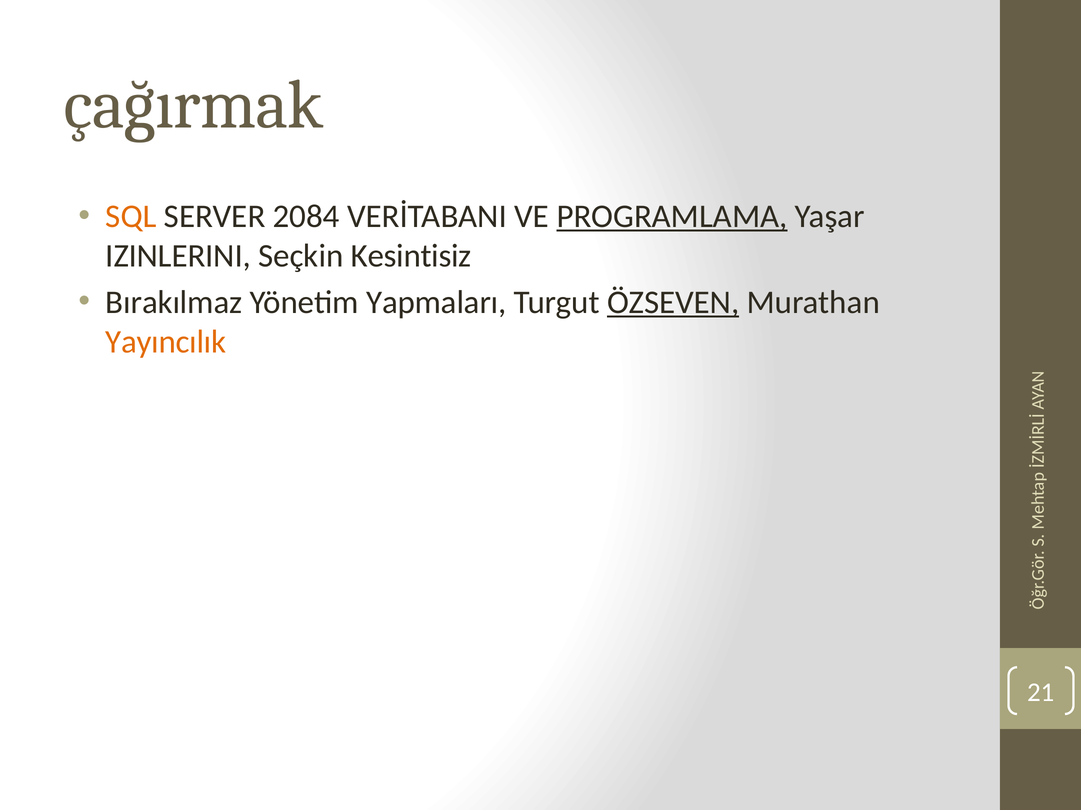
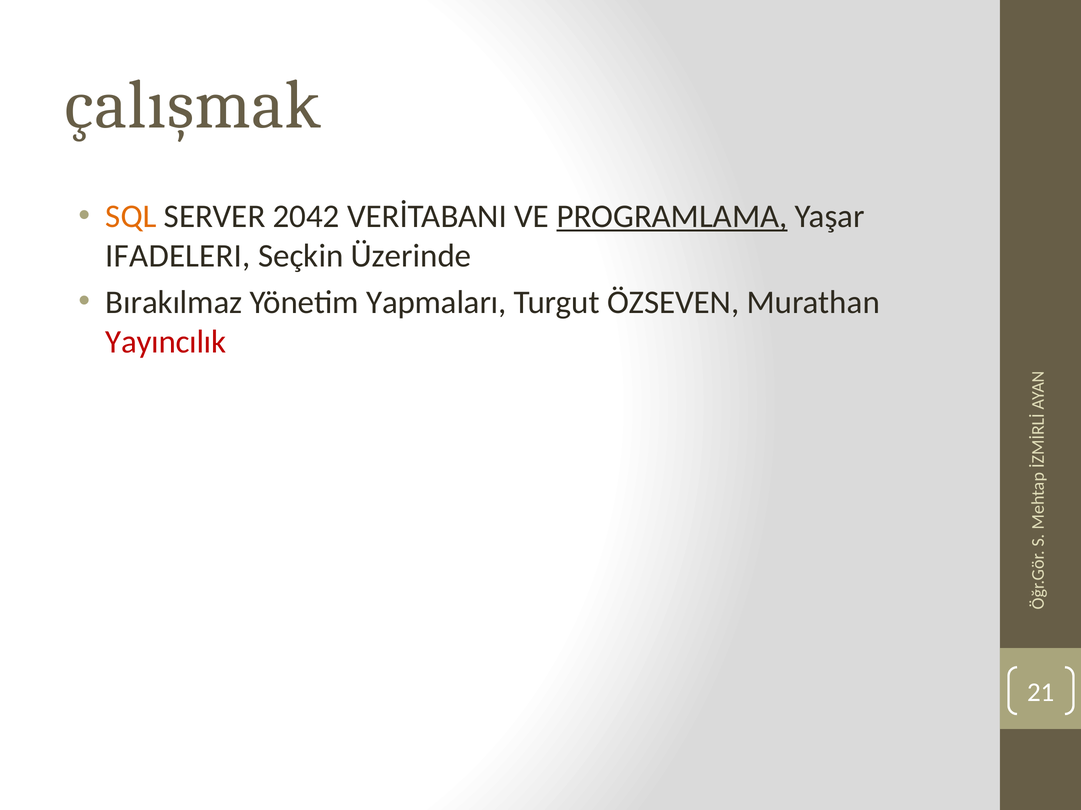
çağırmak: çağırmak -> çalışmak
2084: 2084 -> 2042
IZINLERINI: IZINLERINI -> IFADELERI
Kesintisiz: Kesintisiz -> Üzerinde
ÖZSEVEN underline: present -> none
Yayıncılık colour: orange -> red
